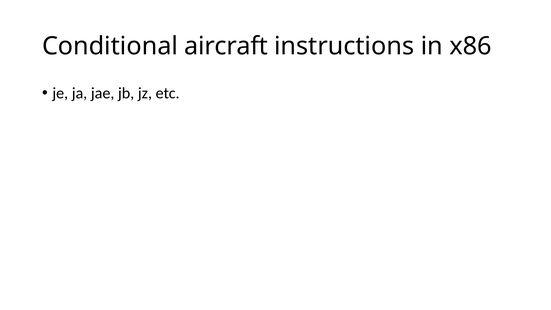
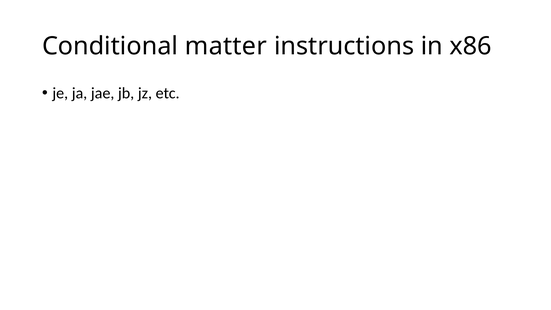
aircraft: aircraft -> matter
